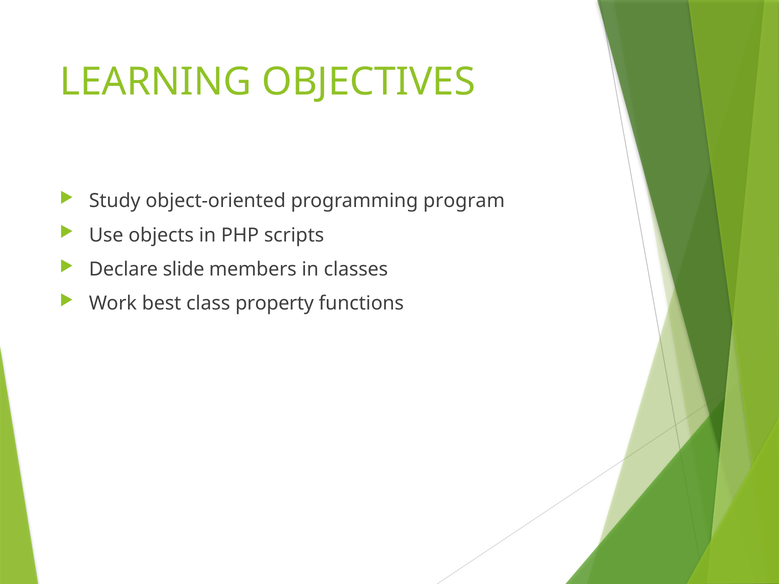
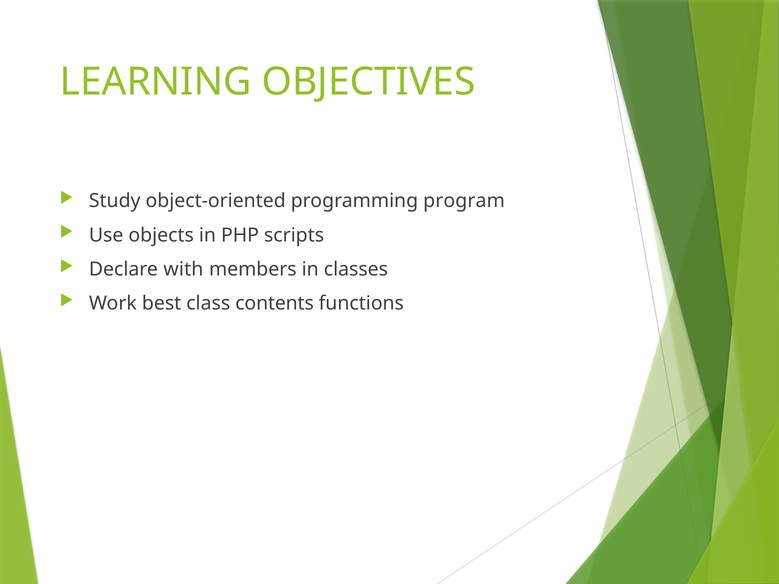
slide: slide -> with
property: property -> contents
